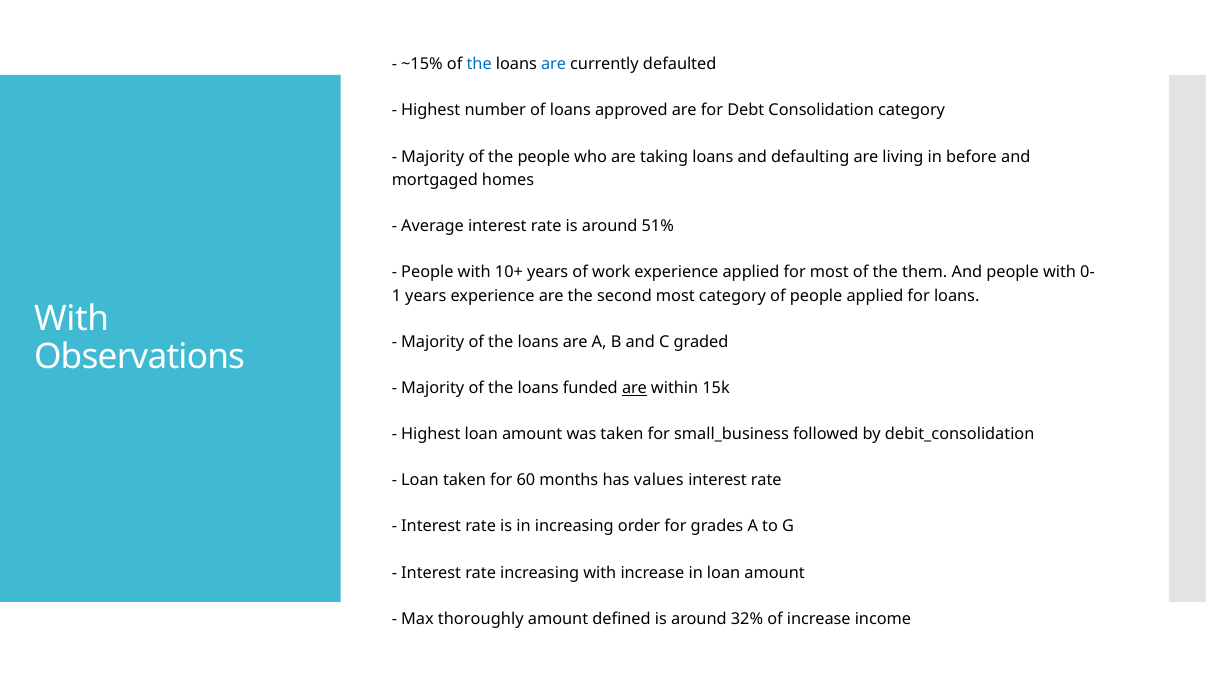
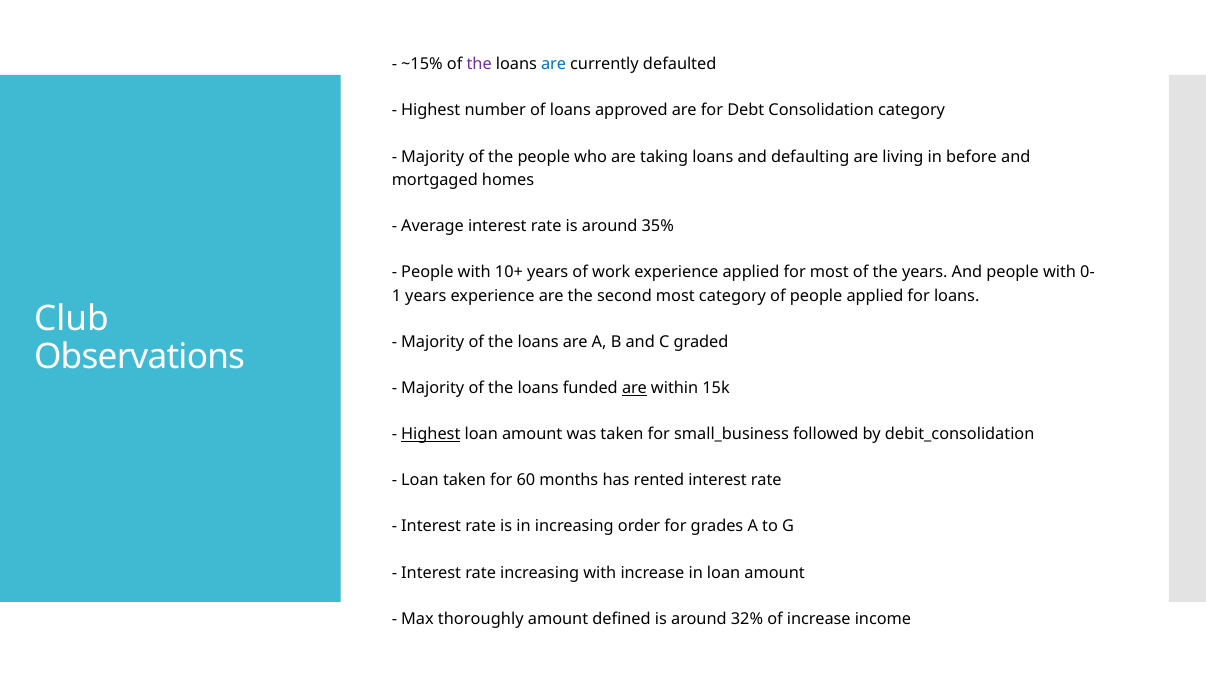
the at (479, 64) colour: blue -> purple
51%: 51% -> 35%
the them: them -> years
With at (72, 320): With -> Club
Highest at (431, 435) underline: none -> present
values: values -> rented
